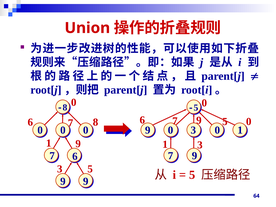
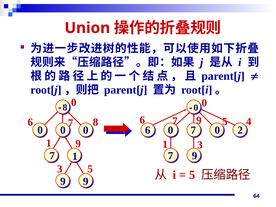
5 at (196, 108): 5 -> 0
7 0: 0 -> 4
0 0 0 9: 9 -> 6
0 3: 3 -> 7
1 at (240, 130): 1 -> 2
7 6: 6 -> 1
